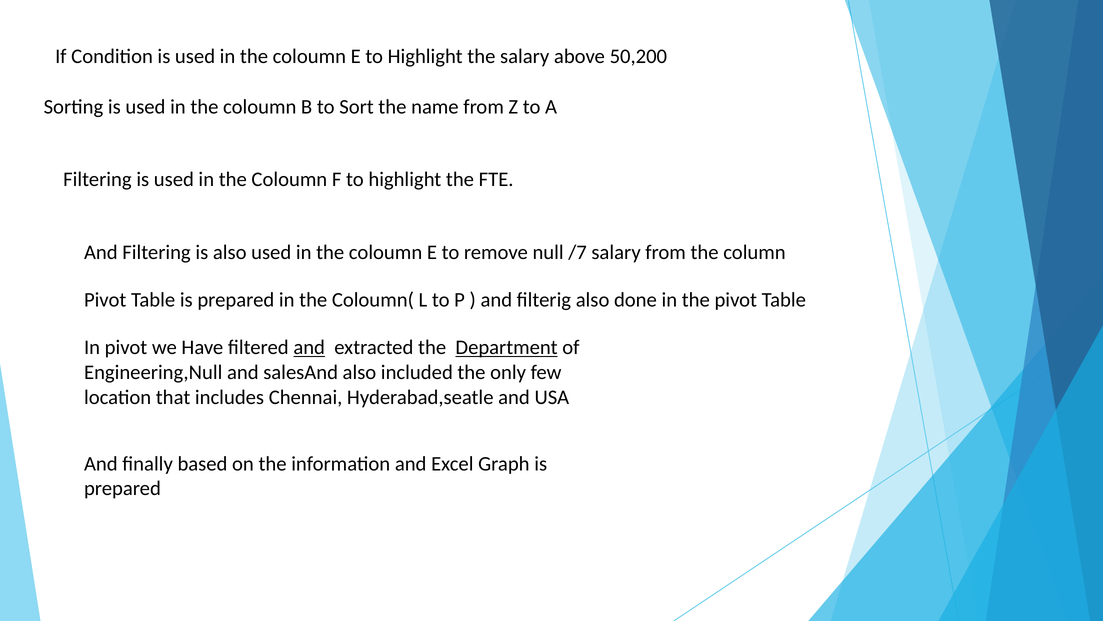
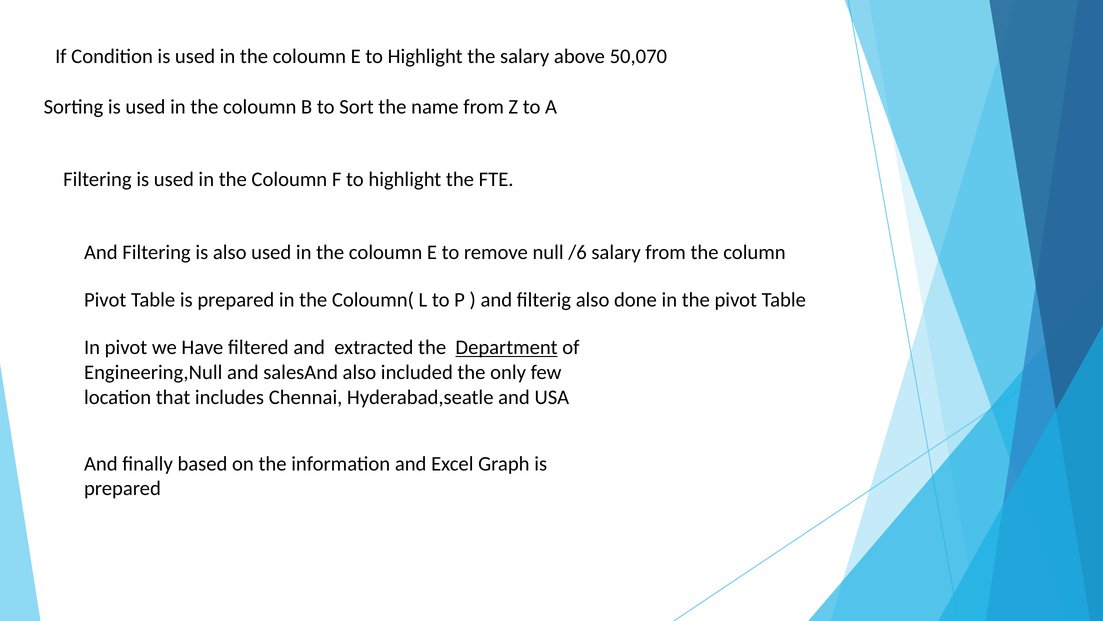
50,200: 50,200 -> 50,070
/7: /7 -> /6
and at (309, 347) underline: present -> none
